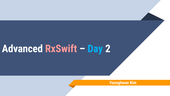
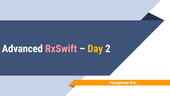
Day colour: light blue -> yellow
